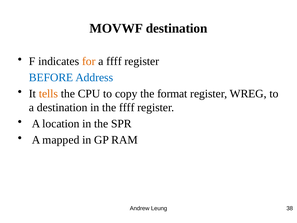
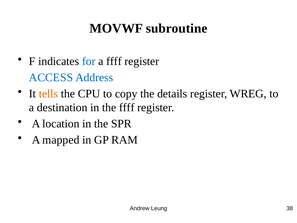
MOVWF destination: destination -> subroutine
for colour: orange -> blue
BEFORE: BEFORE -> ACCESS
format: format -> details
